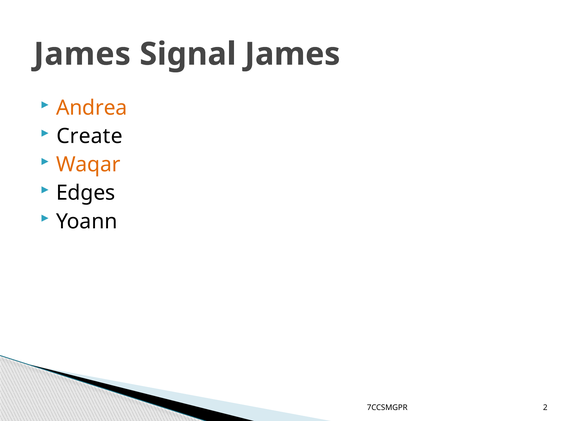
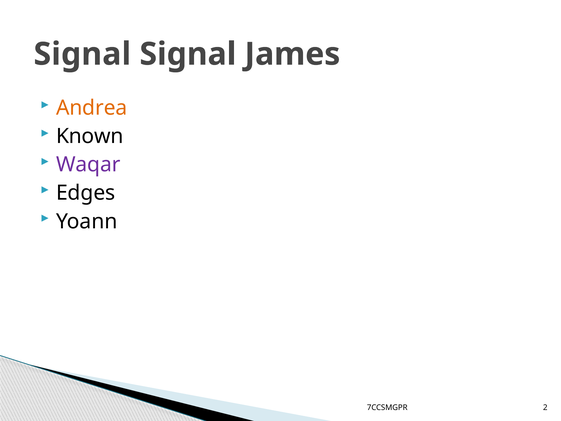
James at (82, 54): James -> Signal
Create: Create -> Known
Waqar colour: orange -> purple
